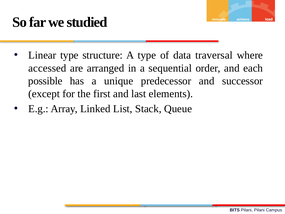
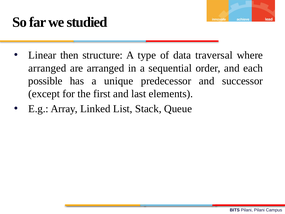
Linear type: type -> then
accessed at (47, 68): accessed -> arranged
